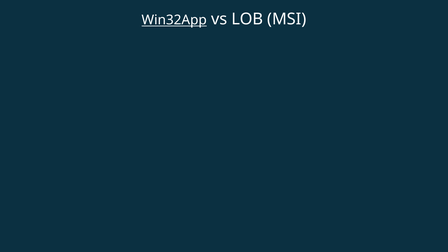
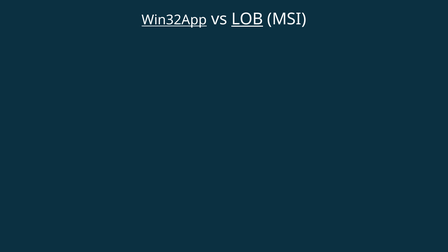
LOB underline: none -> present
